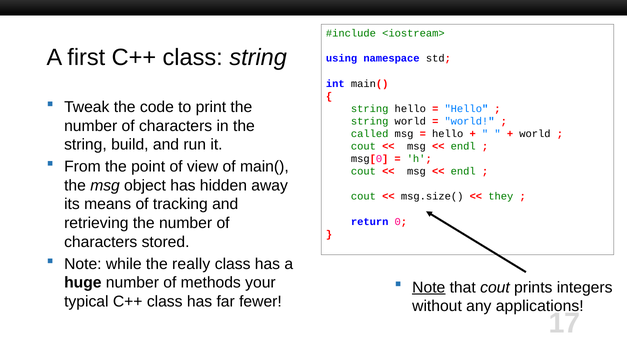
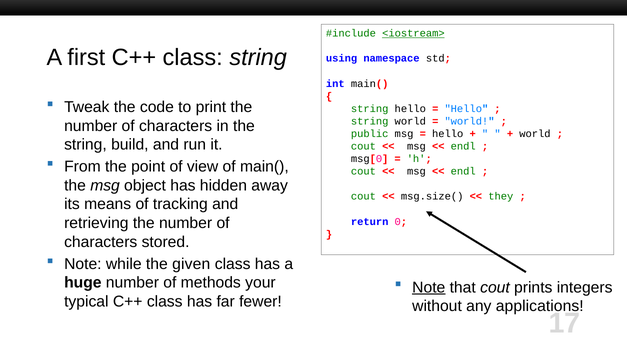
<iostream> underline: none -> present
called: called -> public
really: really -> given
